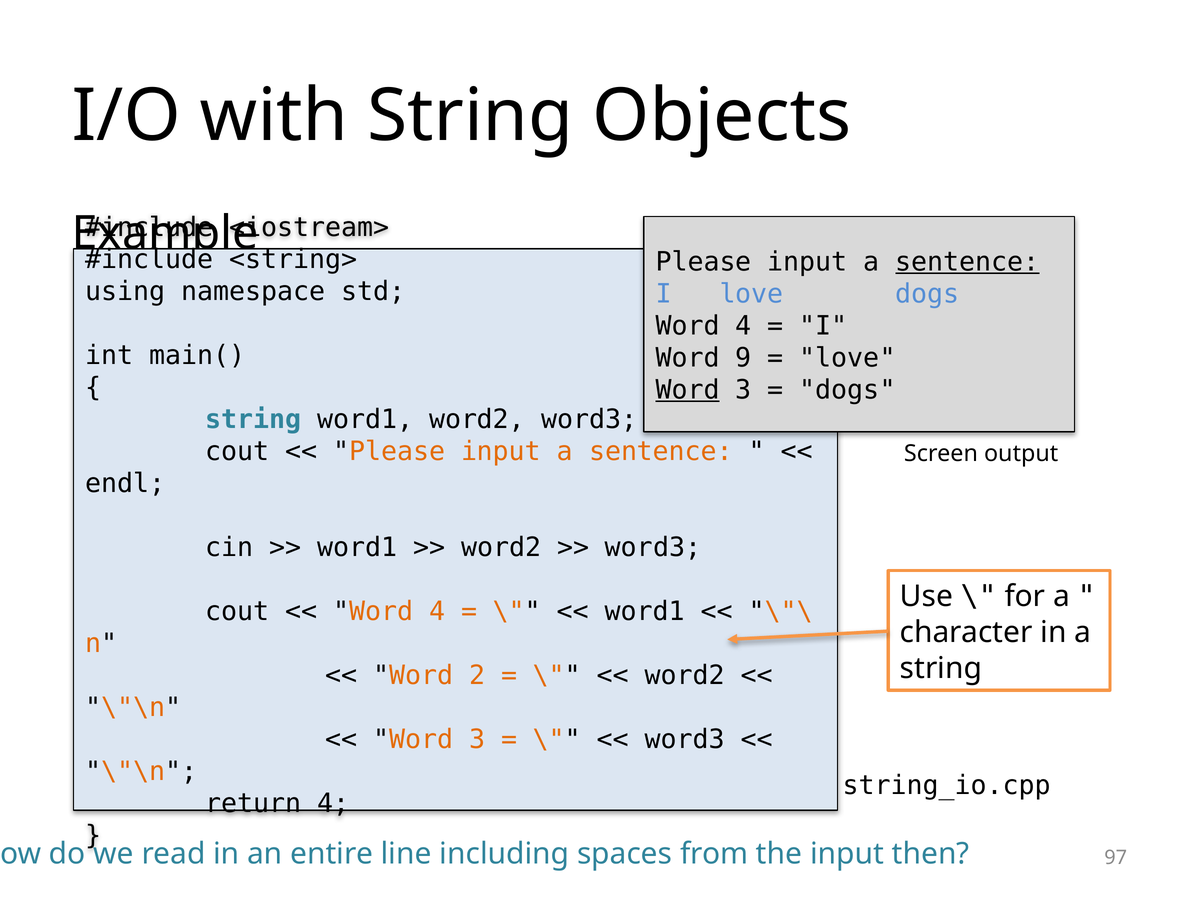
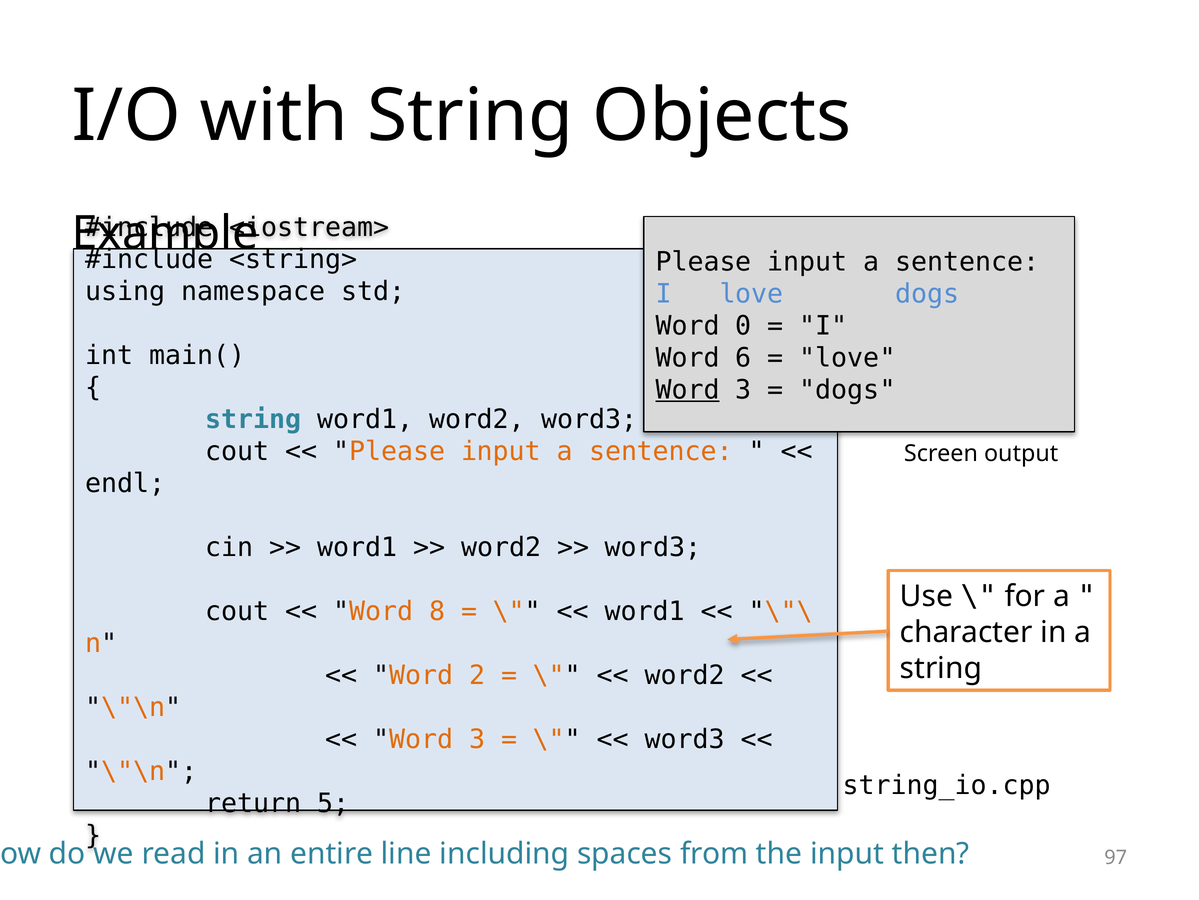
sentence at (967, 262) underline: present -> none
4 at (743, 326): 4 -> 0
9: 9 -> 6
4 at (437, 611): 4 -> 8
return 4: 4 -> 5
